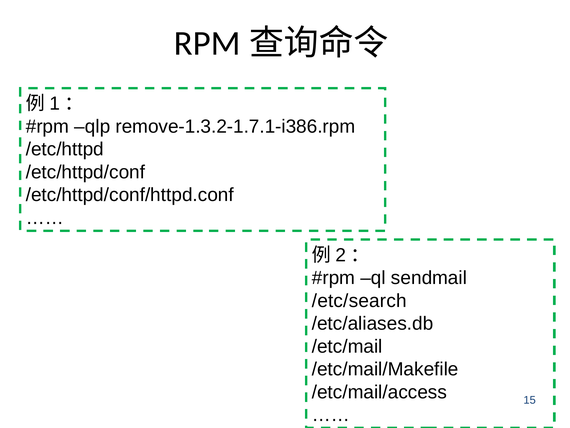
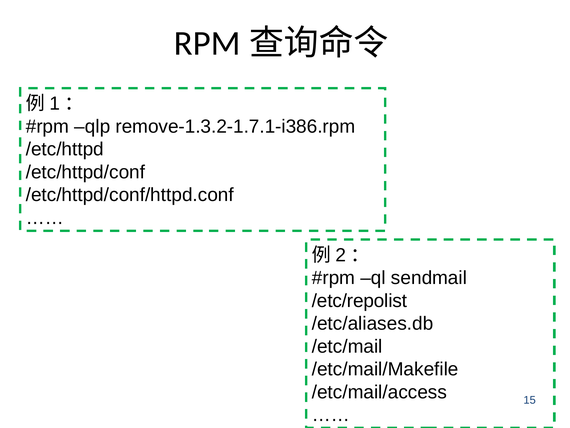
/etc/search: /etc/search -> /etc/repolist
